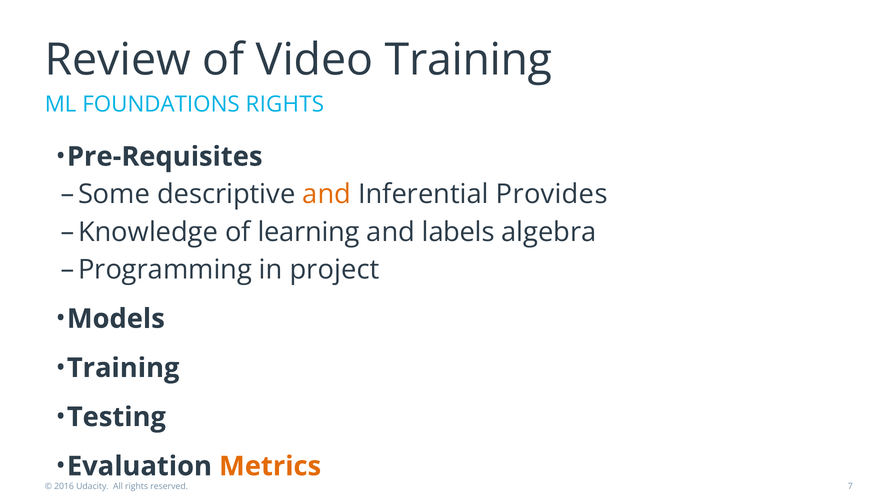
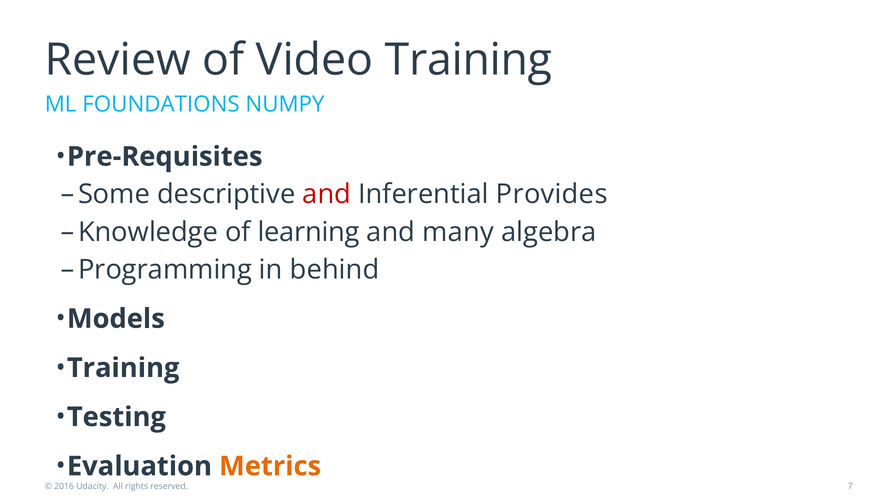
FOUNDATIONS RIGHTS: RIGHTS -> NUMPY
and at (327, 195) colour: orange -> red
labels: labels -> many
project: project -> behind
